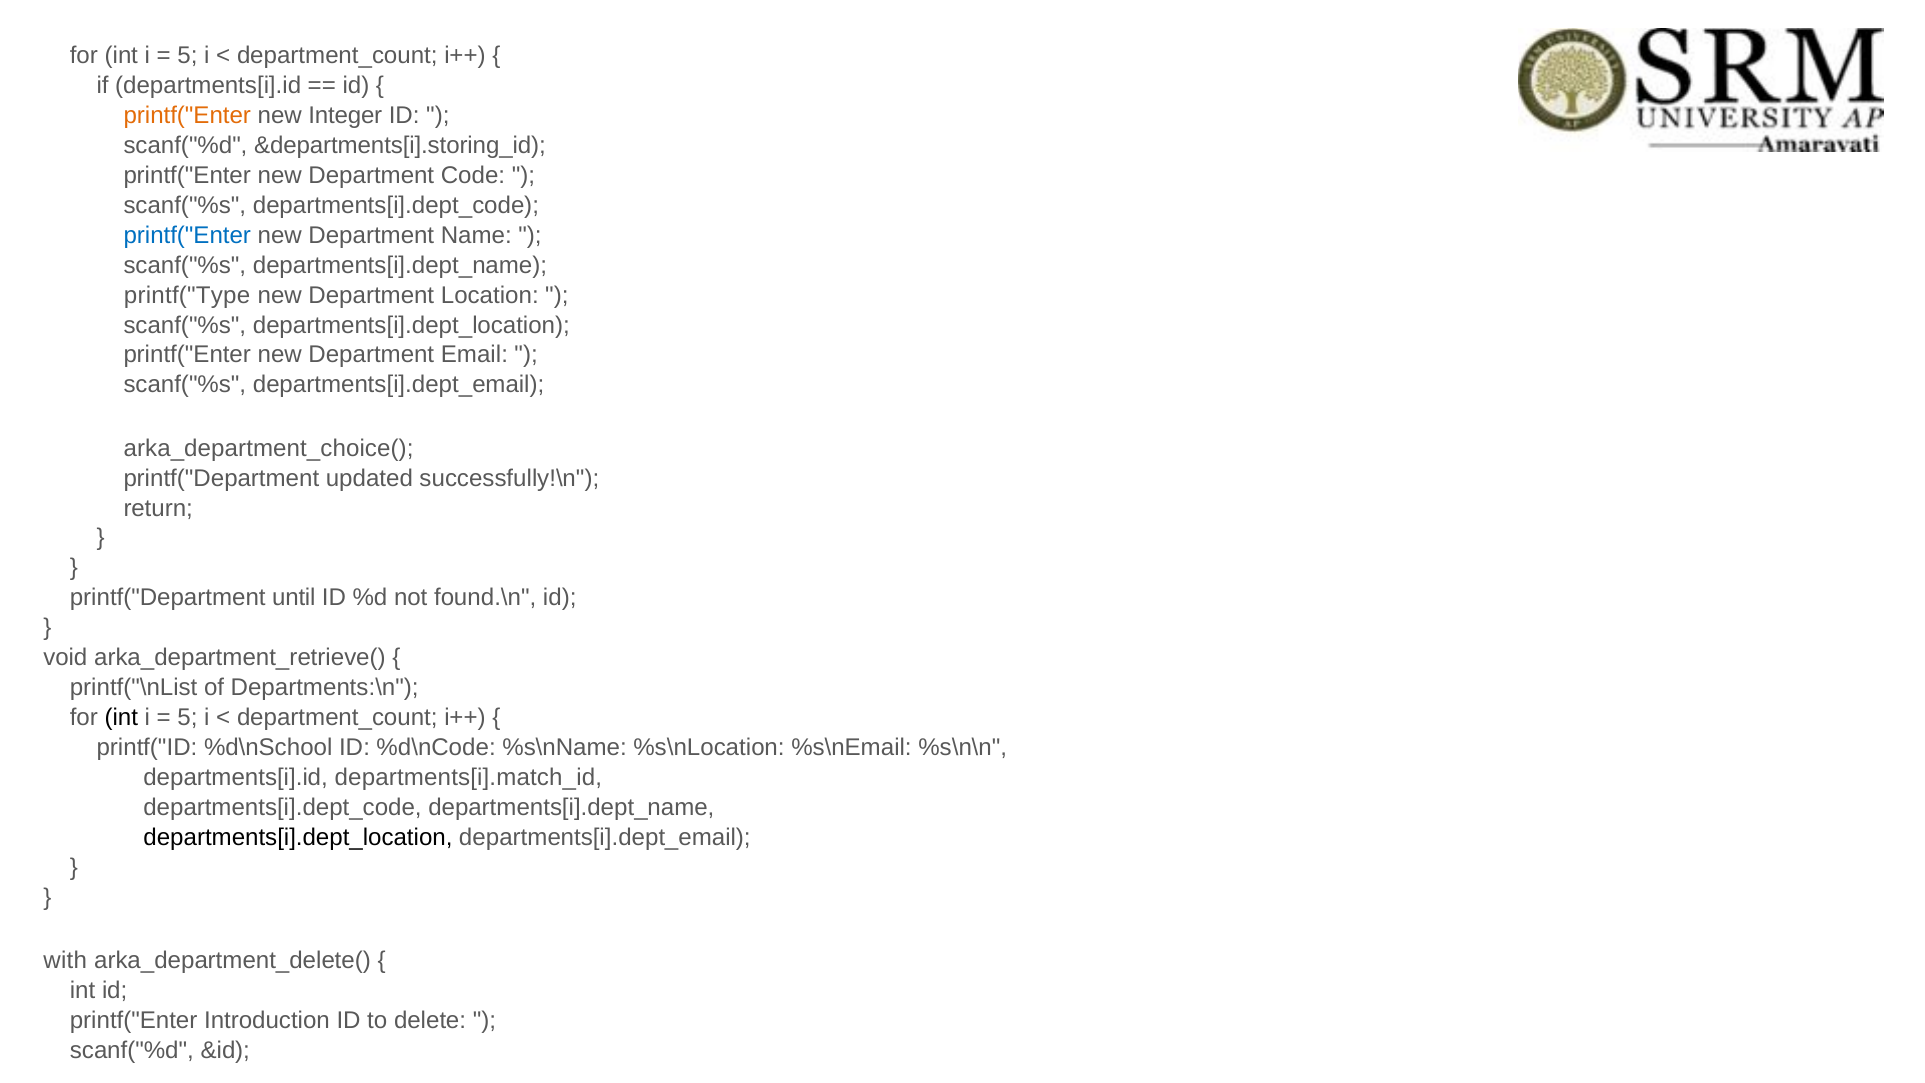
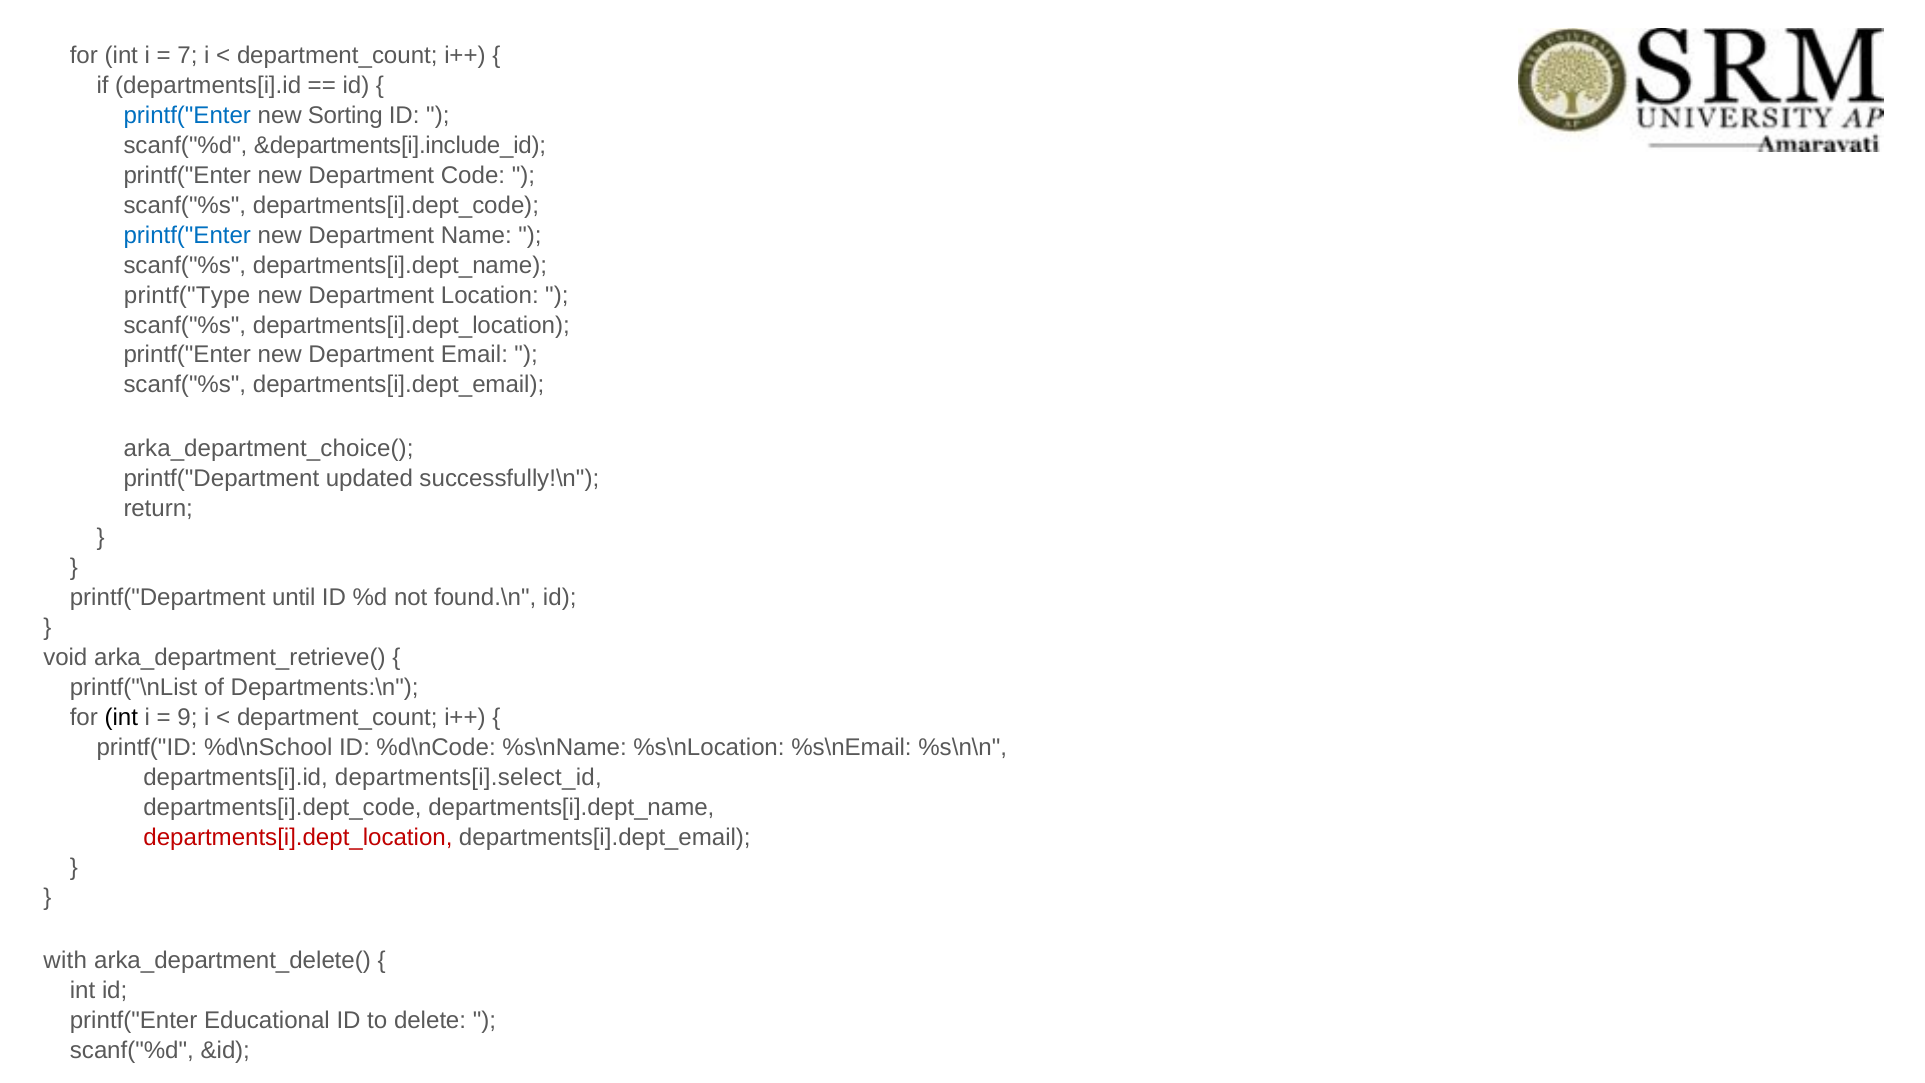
5 at (187, 56): 5 -> 7
printf("Enter at (187, 116) colour: orange -> blue
Integer: Integer -> Sorting
&departments[i].storing_id: &departments[i].storing_id -> &departments[i].include_id
5 at (187, 718): 5 -> 9
departments[i].match_id: departments[i].match_id -> departments[i].select_id
departments[i].dept_location at (298, 837) colour: black -> red
Introduction: Introduction -> Educational
